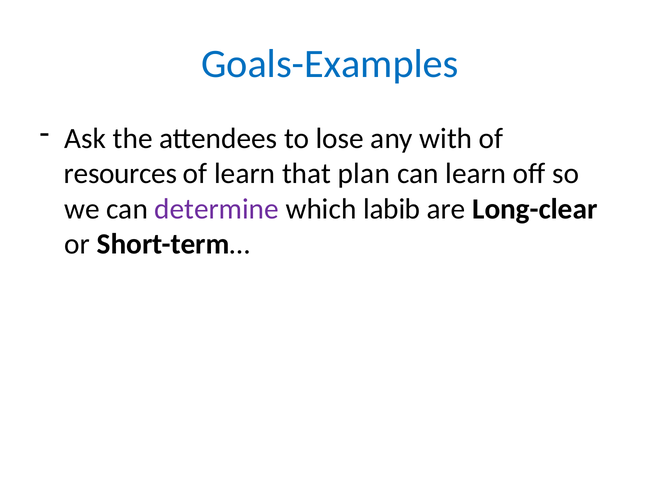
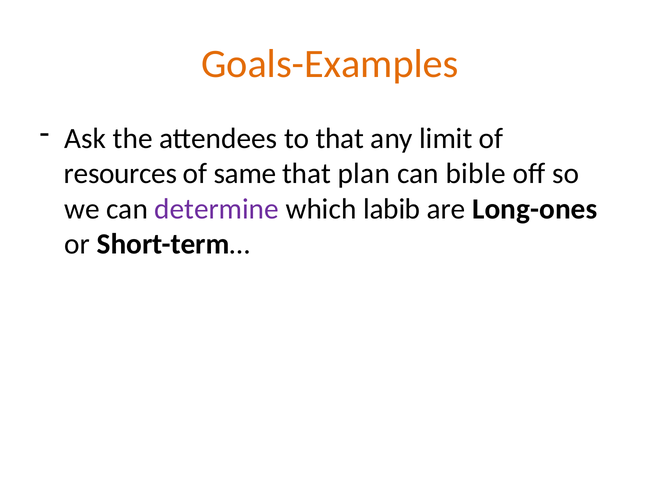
Goals-Examples colour: blue -> orange
to lose: lose -> that
with: with -> limit
of learn: learn -> same
can learn: learn -> bible
Long-clear: Long-clear -> Long-ones
